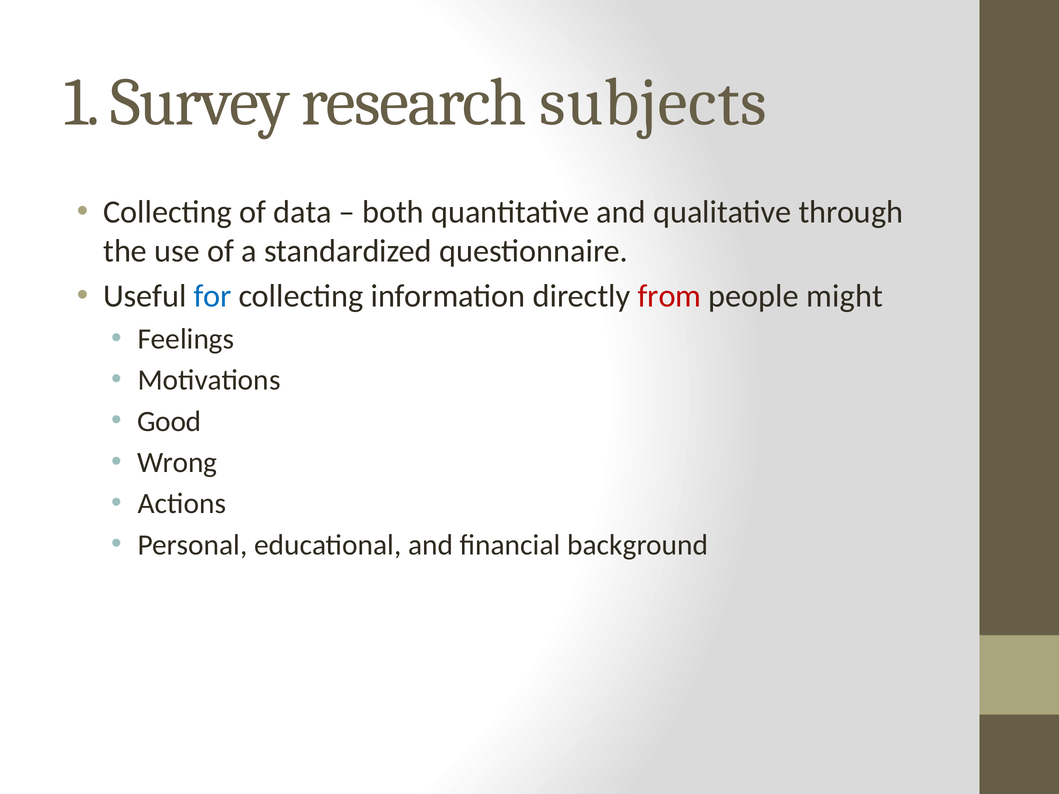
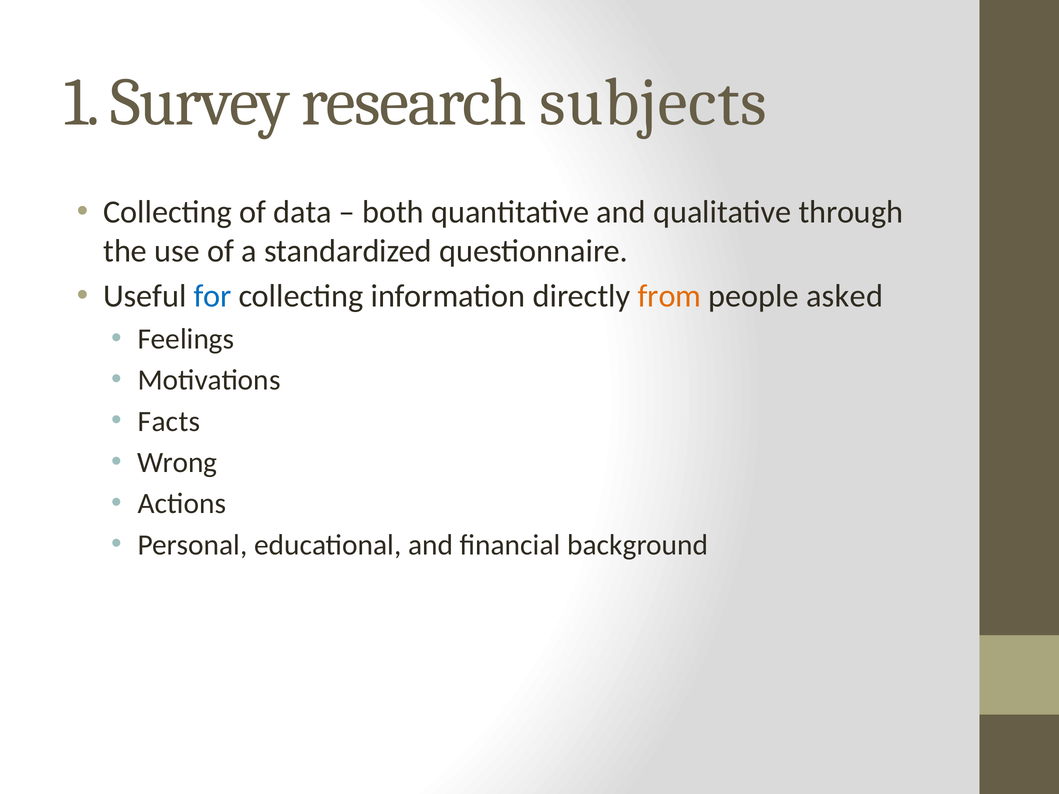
from colour: red -> orange
might: might -> asked
Good: Good -> Facts
